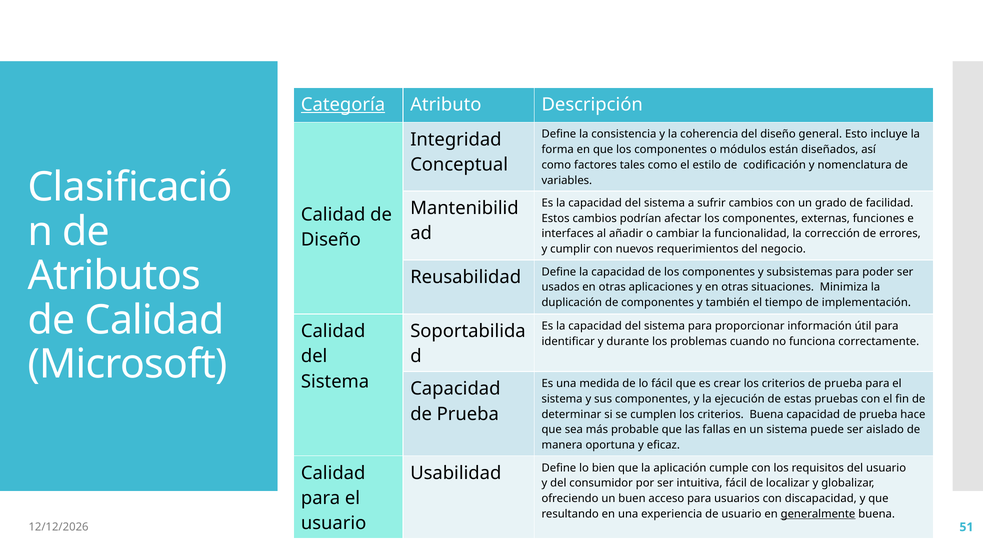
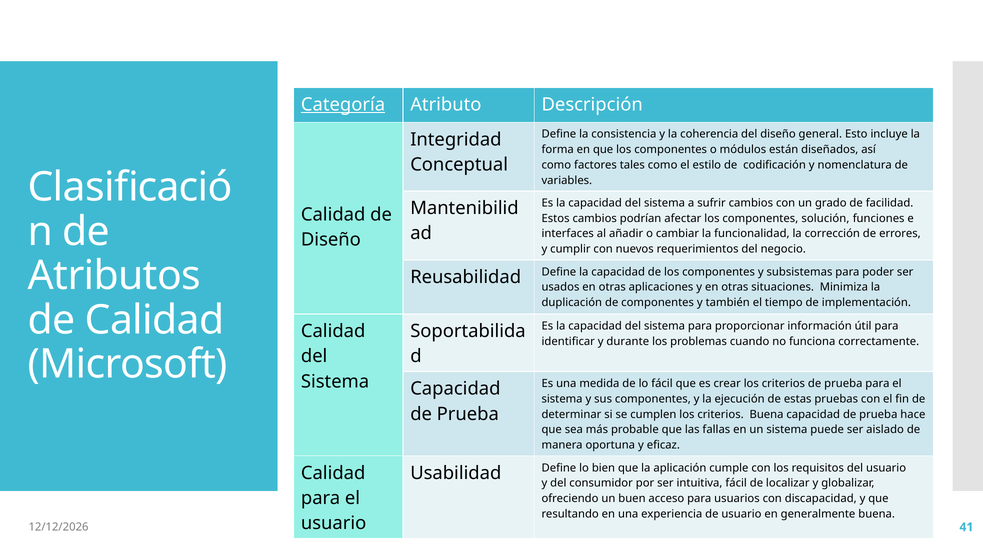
externas: externas -> solución
generalmente underline: present -> none
51: 51 -> 41
